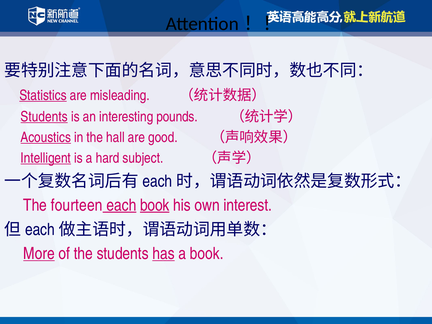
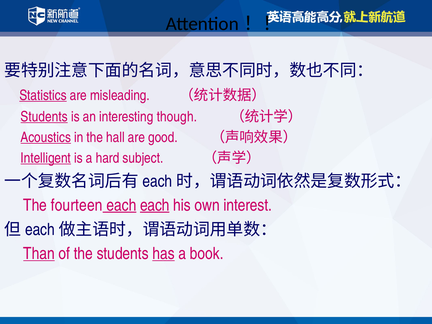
pounds: pounds -> though
each book: book -> each
More: More -> Than
